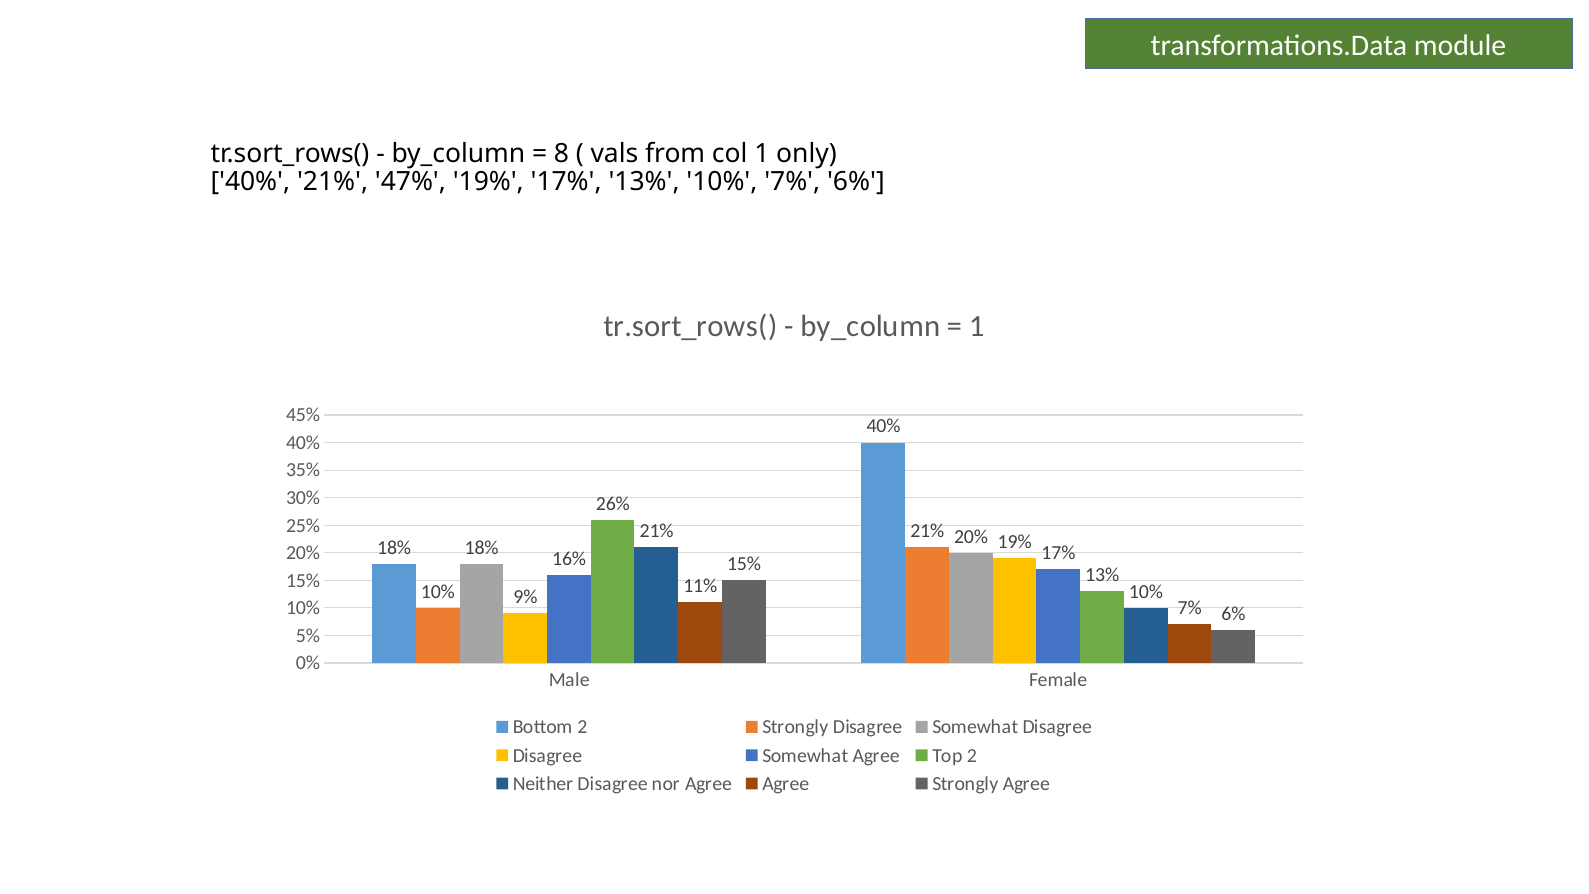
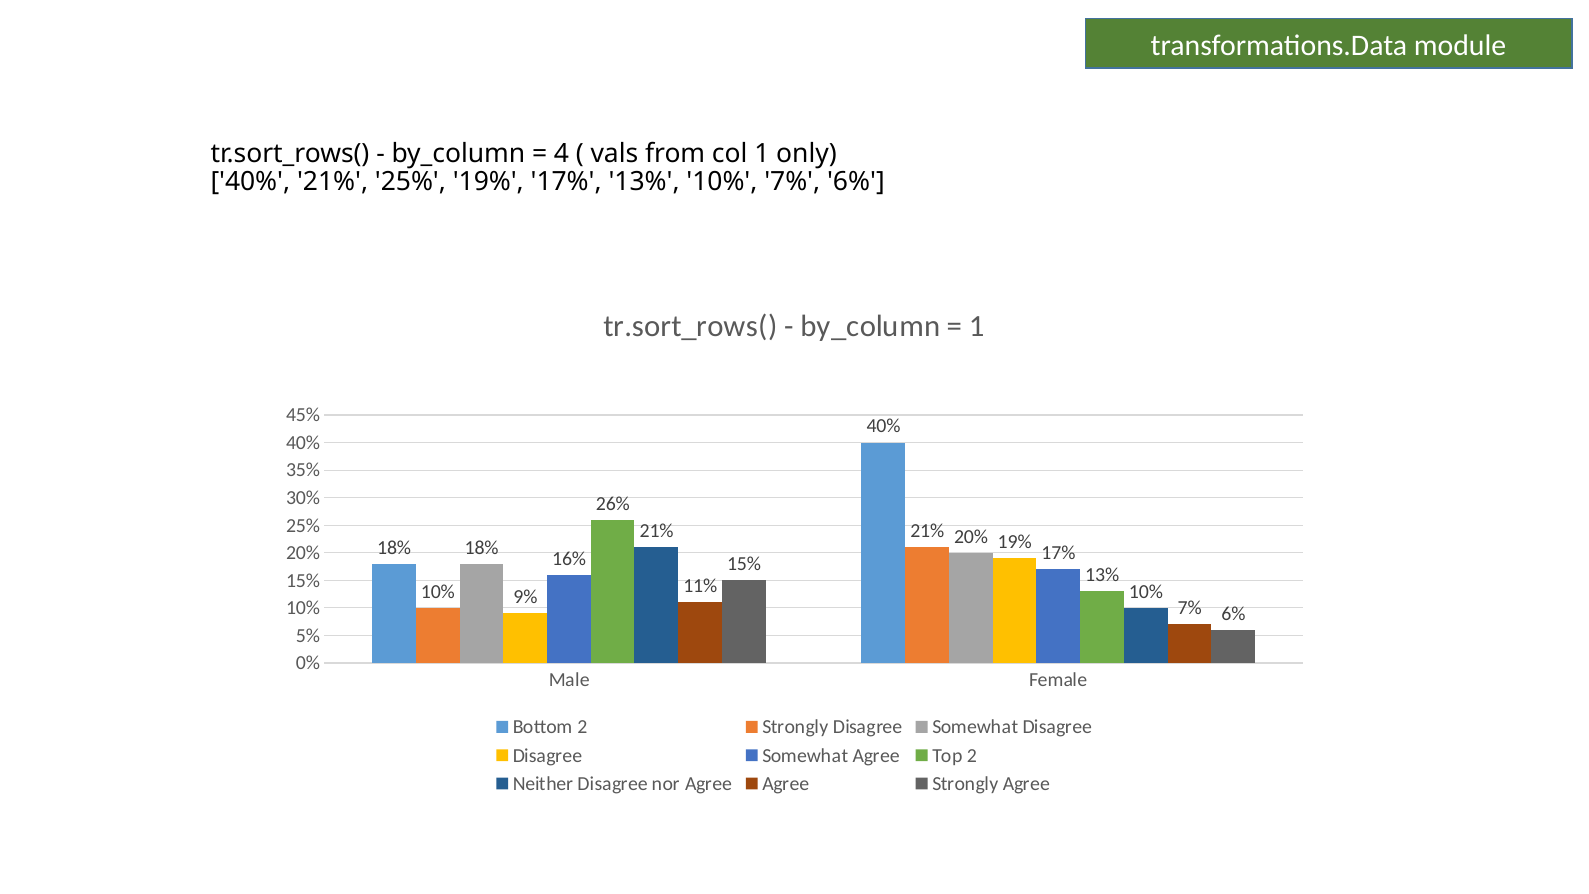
8: 8 -> 4
21% 47%: 47% -> 25%
